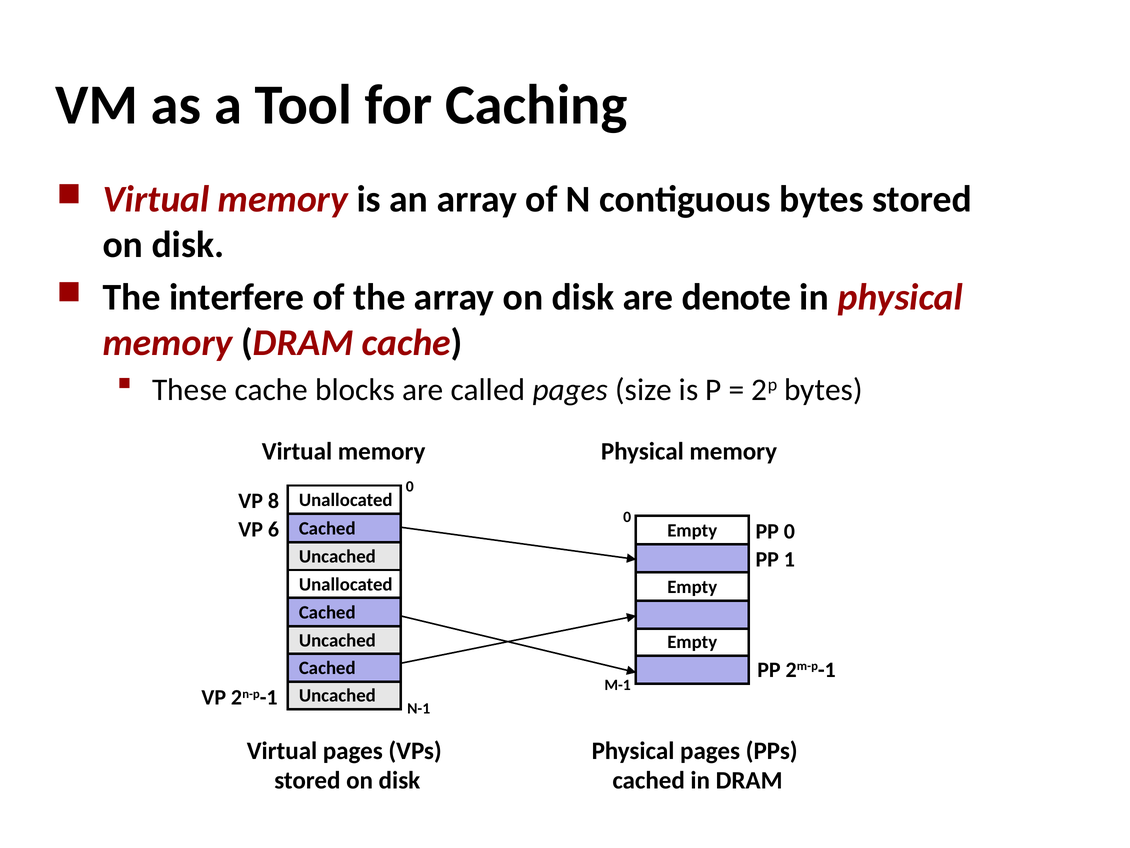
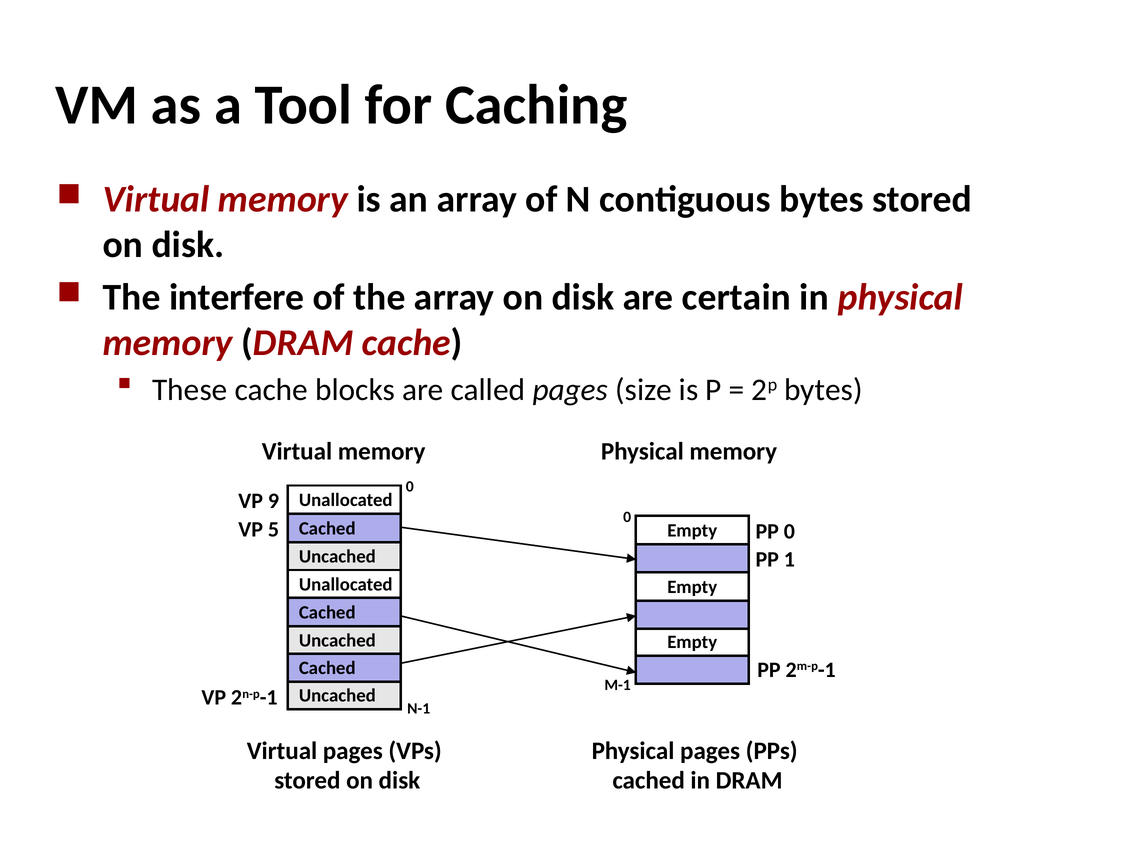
denote: denote -> certain
8: 8 -> 9
6: 6 -> 5
